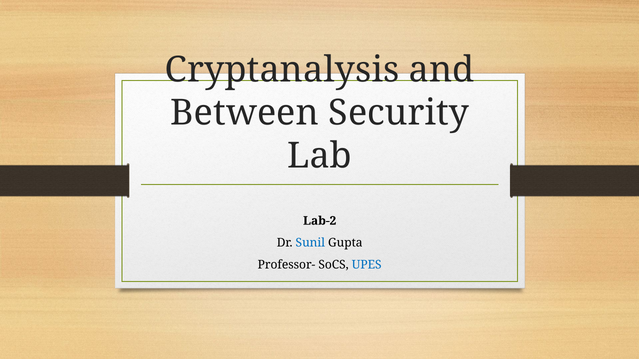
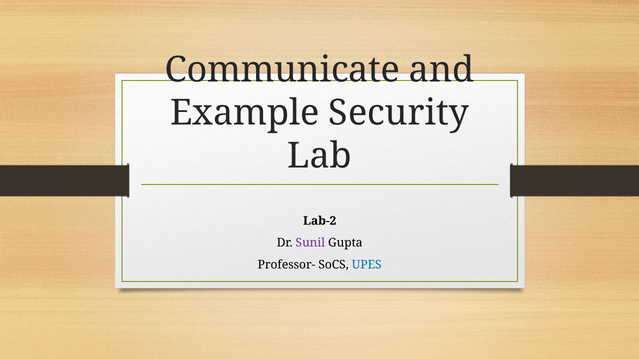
Cryptanalysis: Cryptanalysis -> Communicate
Between: Between -> Example
Sunil colour: blue -> purple
